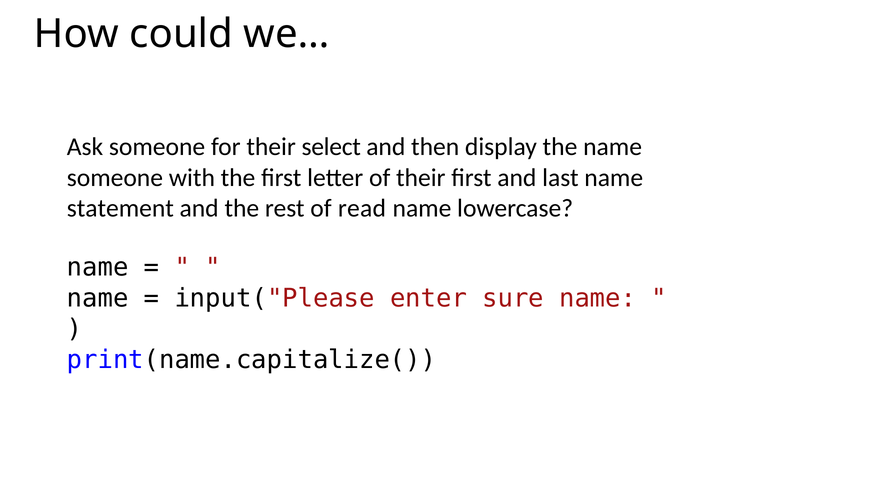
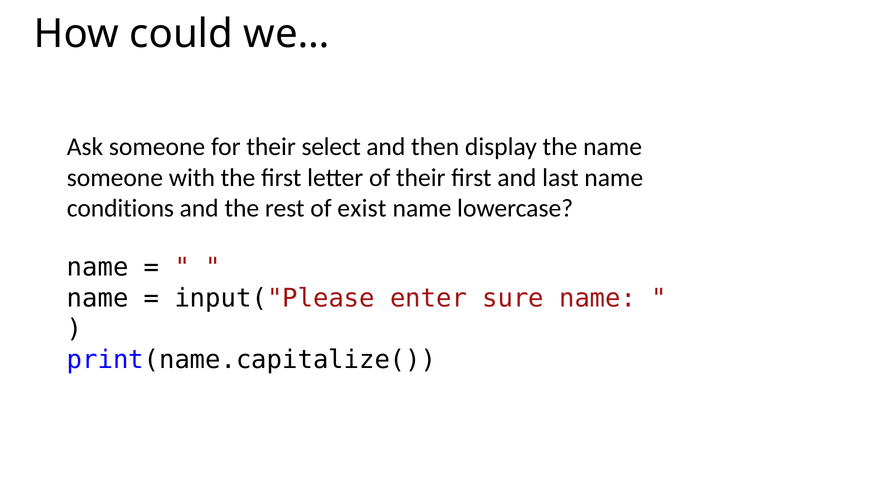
statement: statement -> conditions
read: read -> exist
